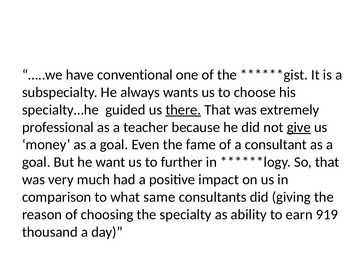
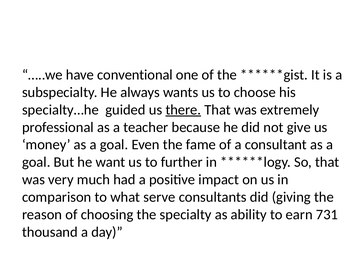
give underline: present -> none
same: same -> serve
919: 919 -> 731
